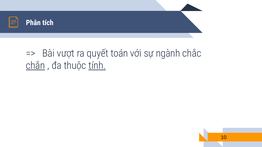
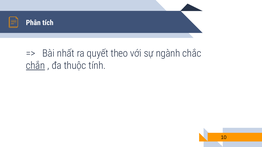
vượt: vượt -> nhất
toán: toán -> theo
tính underline: present -> none
